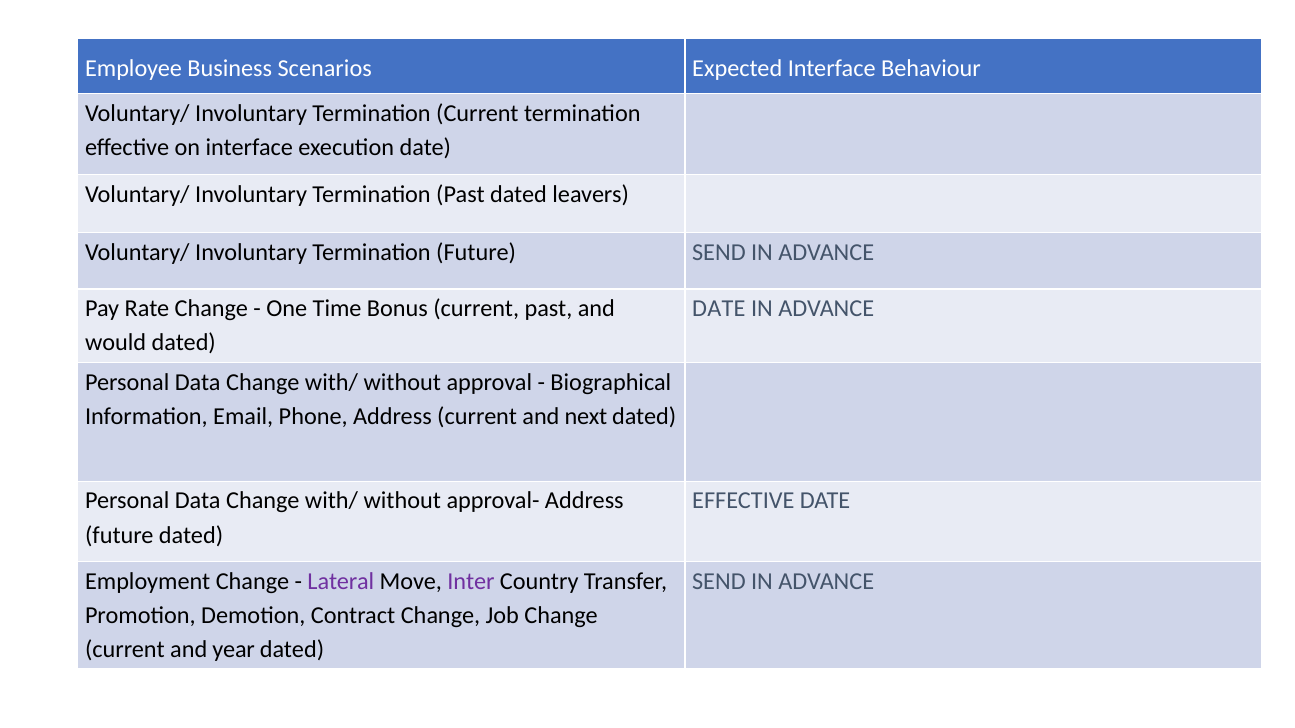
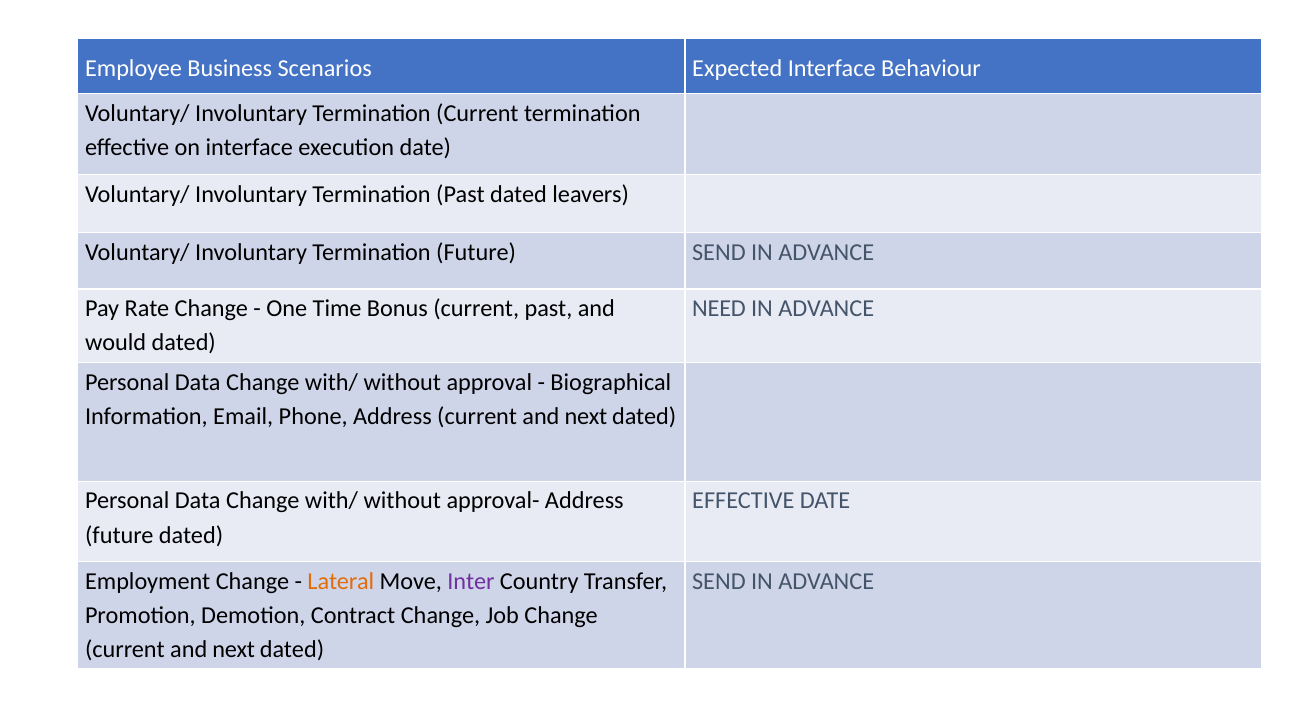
DATE at (719, 309): DATE -> NEED
Lateral colour: purple -> orange
year at (234, 650): year -> next
